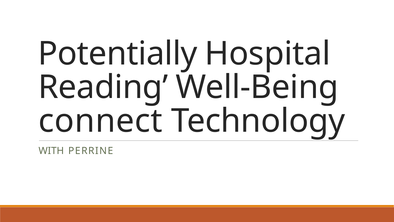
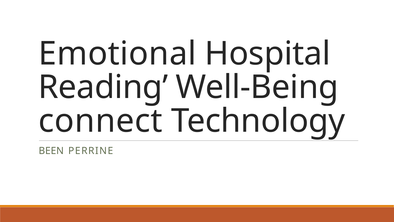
Potentially: Potentially -> Emotional
WITH: WITH -> BEEN
